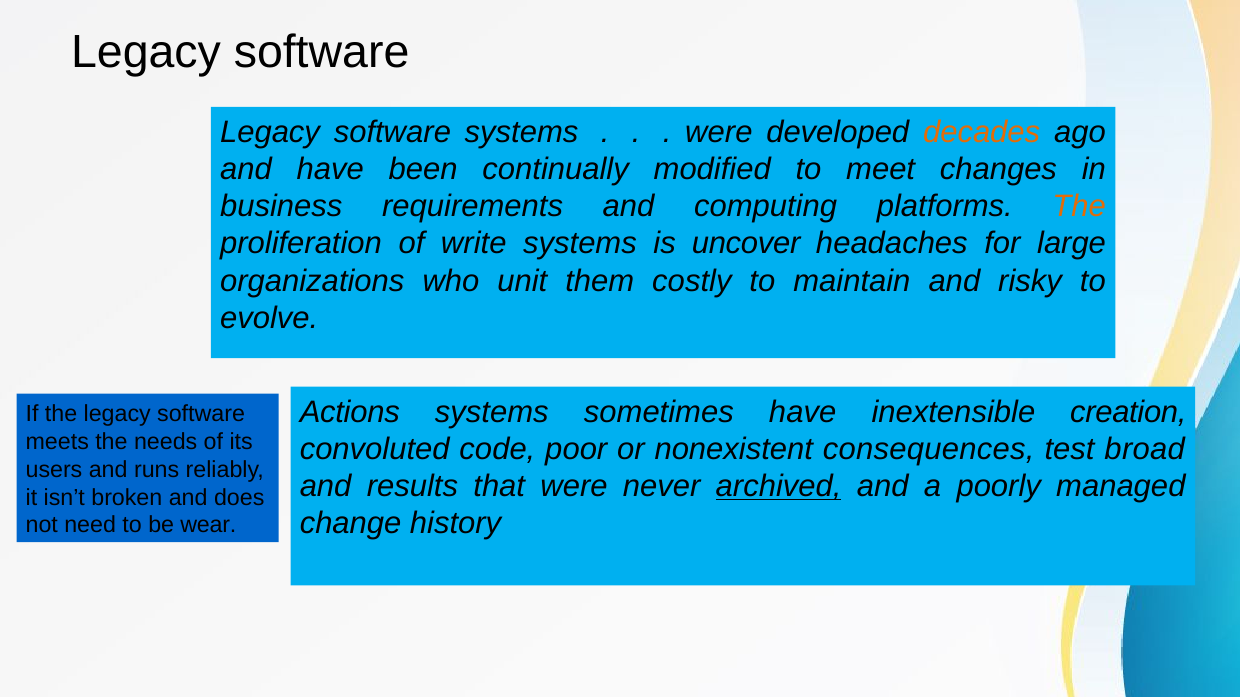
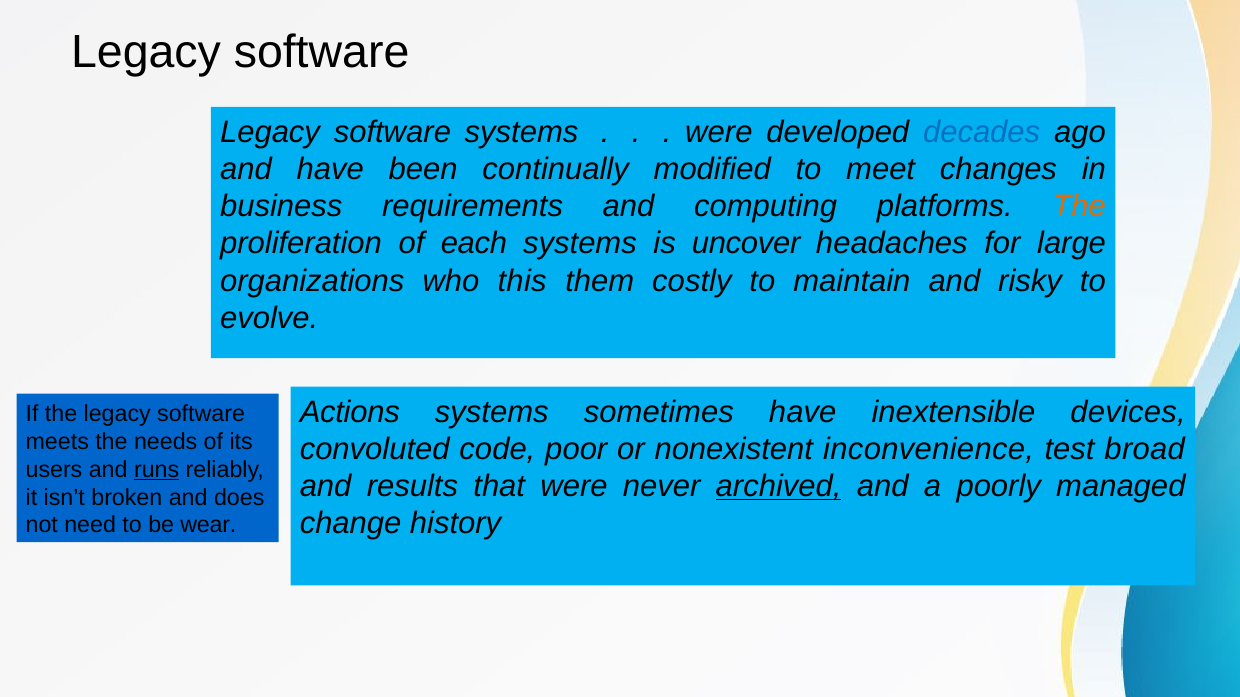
decades colour: orange -> blue
write: write -> each
unit: unit -> this
creation: creation -> devices
consequences: consequences -> inconvenience
runs underline: none -> present
